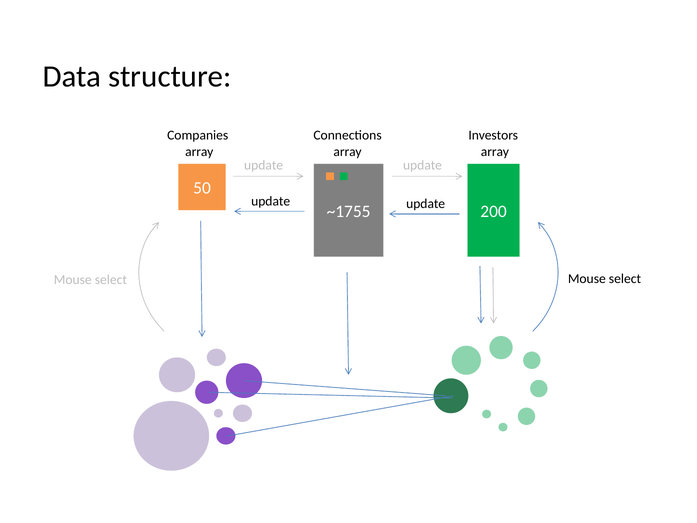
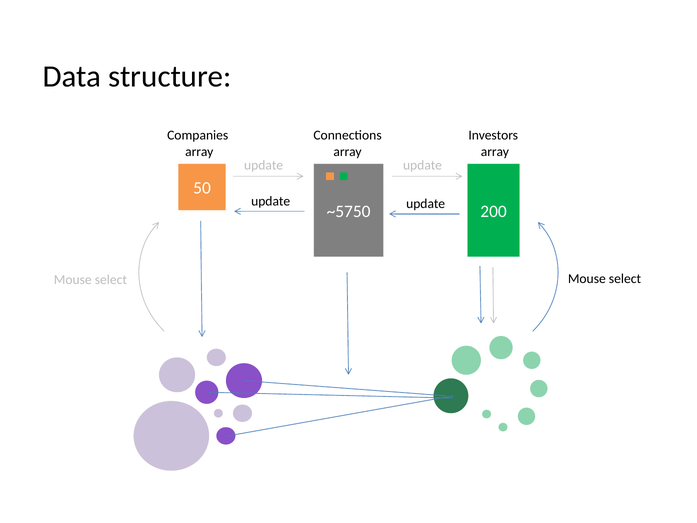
~1755: ~1755 -> ~5750
